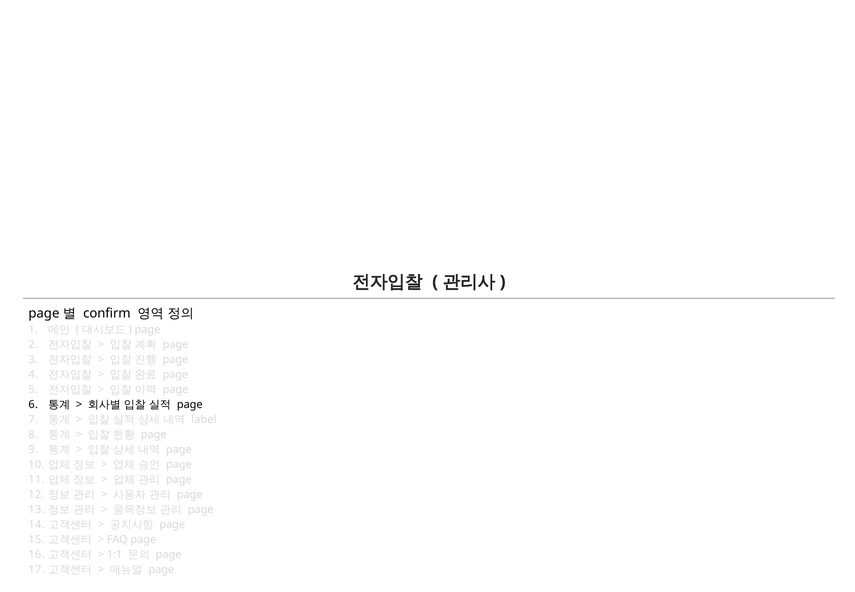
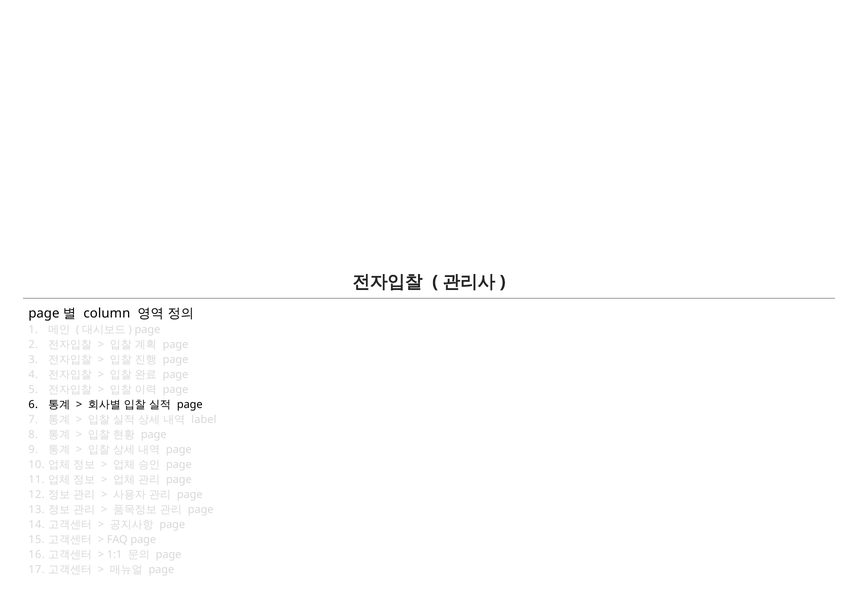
confirm: confirm -> column
